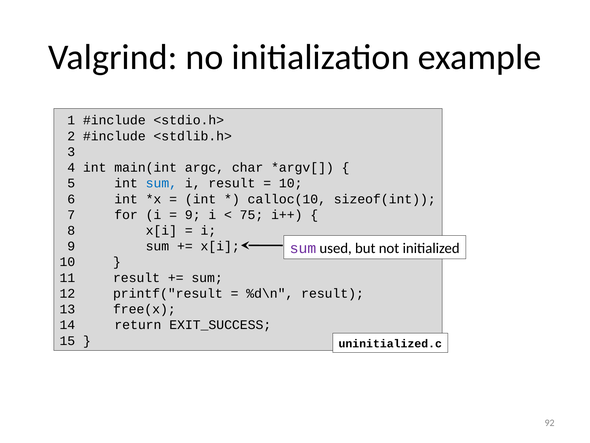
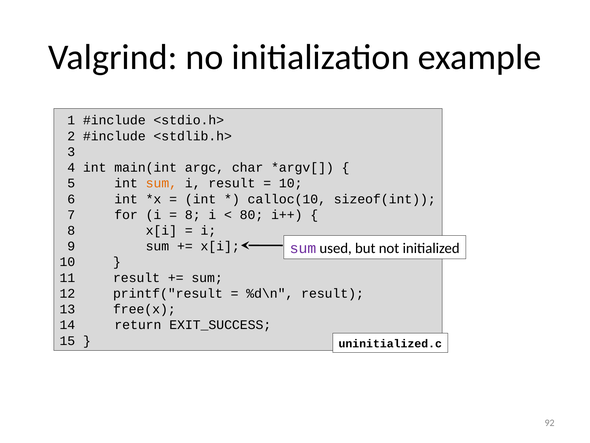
sum at (161, 183) colour: blue -> orange
9 at (193, 215): 9 -> 8
75: 75 -> 80
